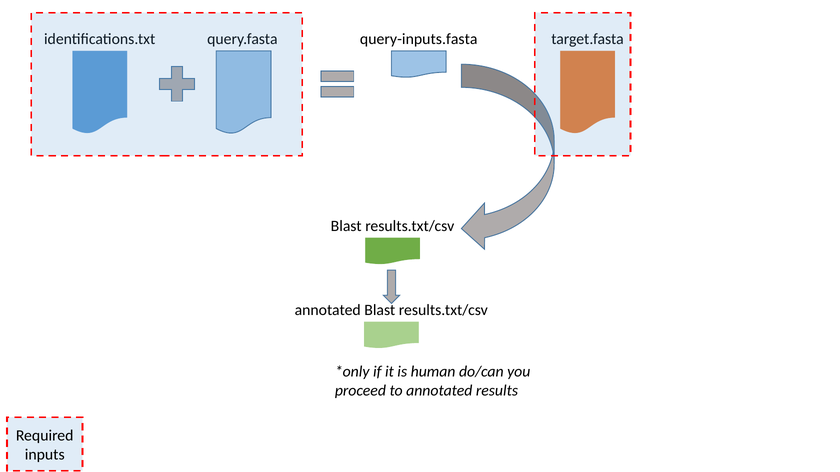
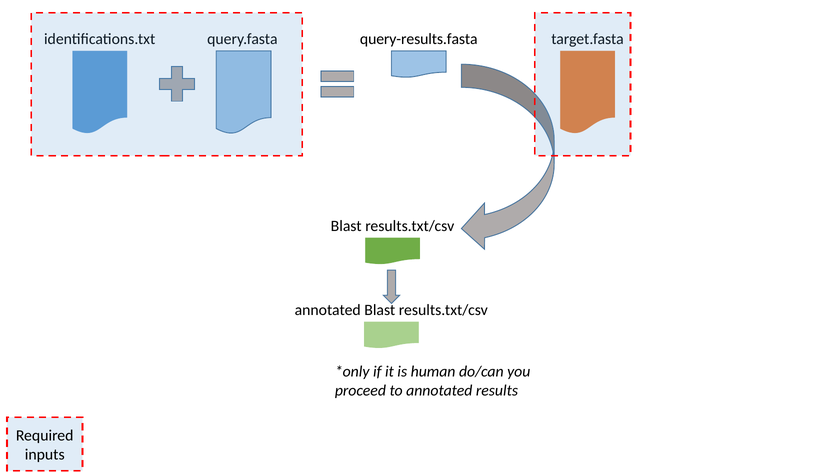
query-inputs.fasta: query-inputs.fasta -> query-results.fasta
